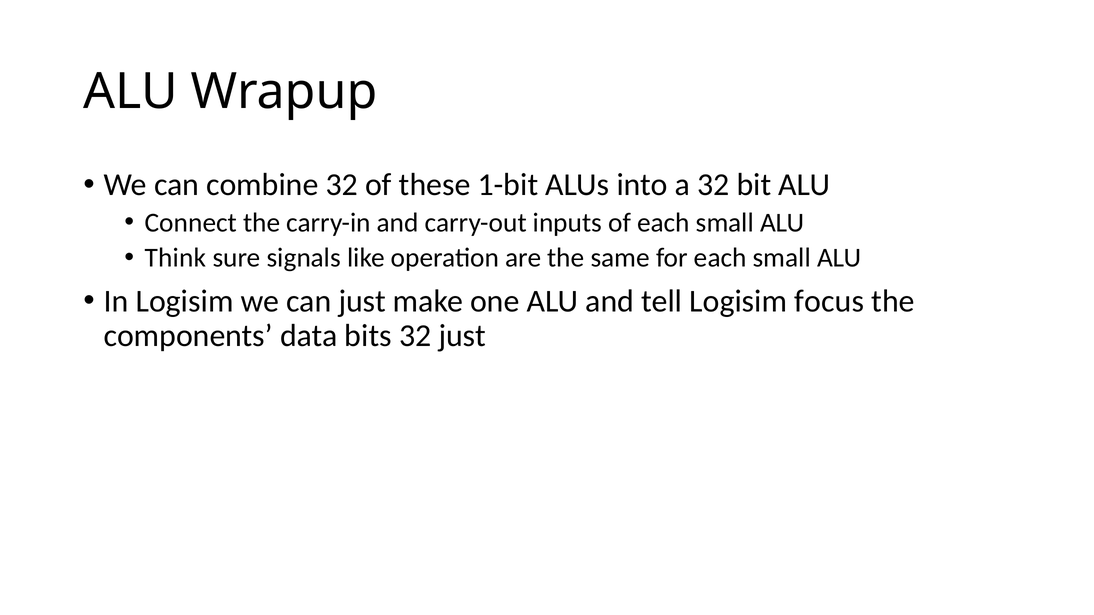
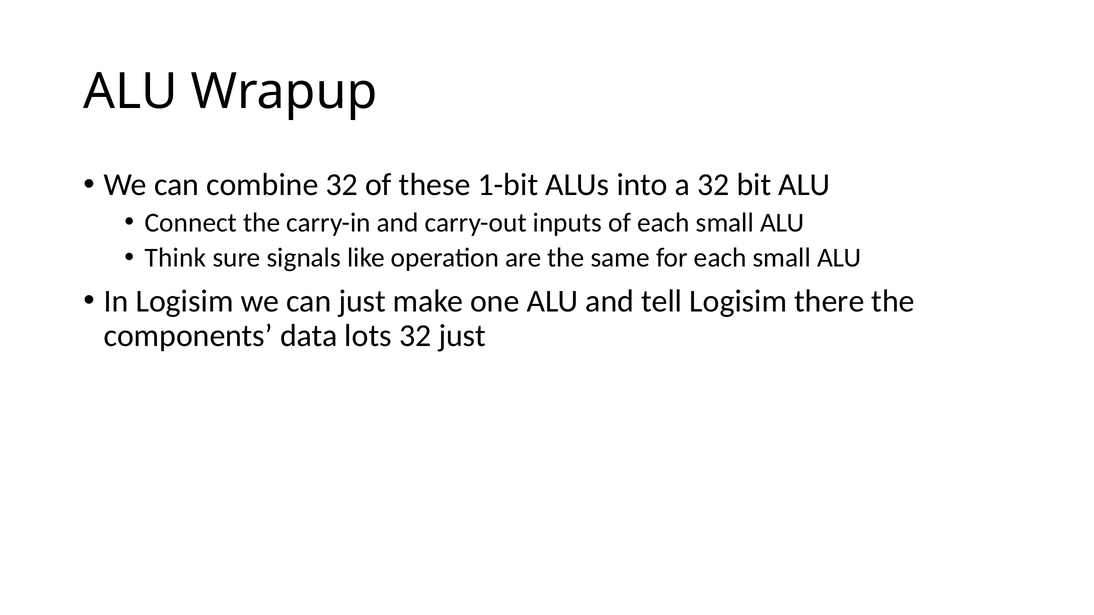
focus: focus -> there
bits: bits -> lots
